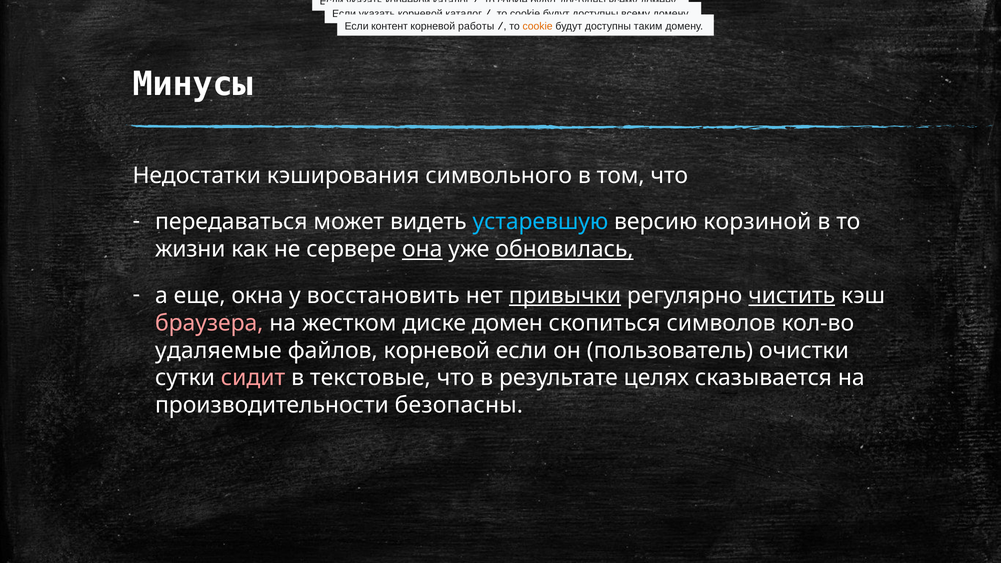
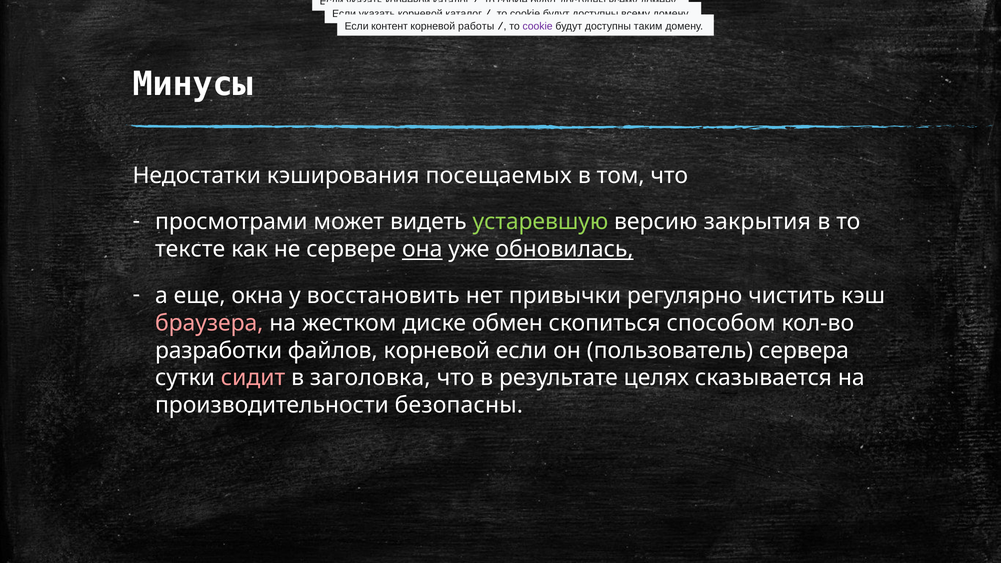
cookie at (538, 26) colour: orange -> purple
символьного: символьного -> посещаемых
передаваться: передаваться -> просмотрами
устаревшую colour: light blue -> light green
корзиной: корзиной -> закрытия
жизни: жизни -> тексте
привычки underline: present -> none
чистить underline: present -> none
домен: домен -> обмен
символов: символов -> способом
удаляемые: удаляемые -> разработки
очистки: очистки -> сервера
текстовые: текстовые -> заголовка
